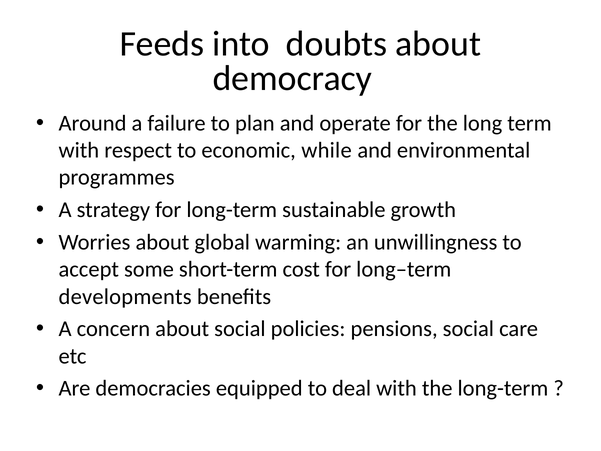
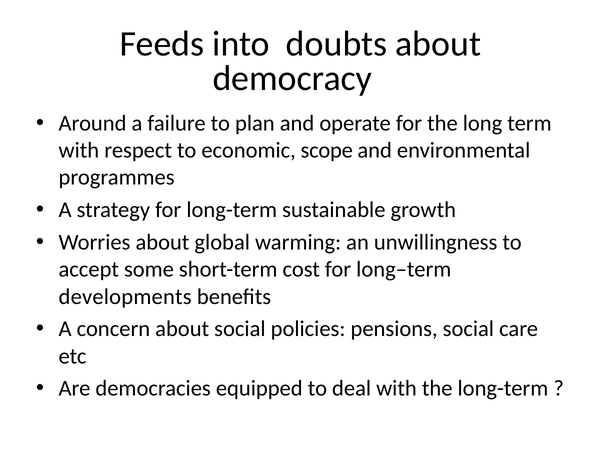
while: while -> scope
